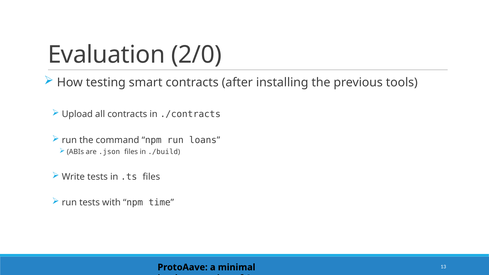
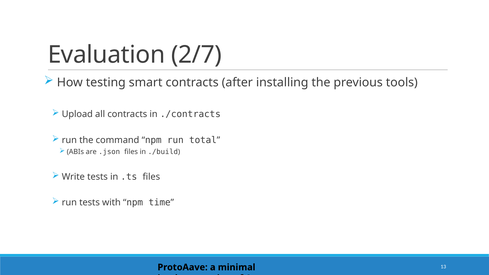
2/0: 2/0 -> 2/7
loans: loans -> total
